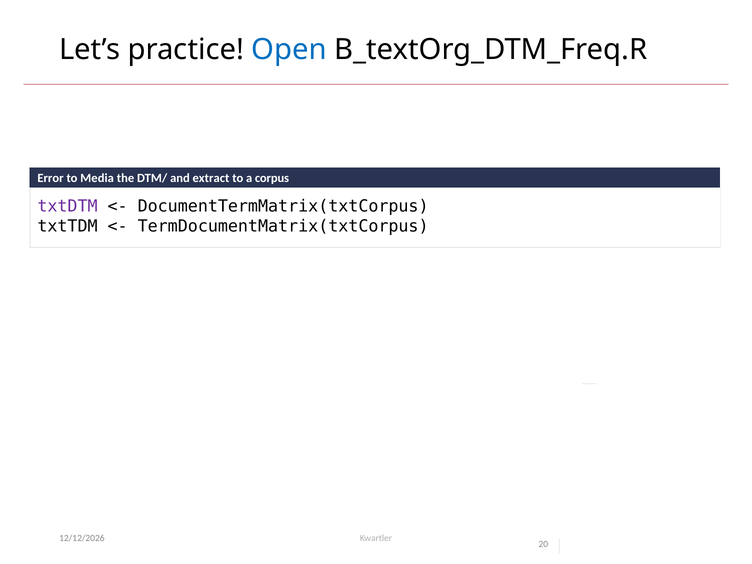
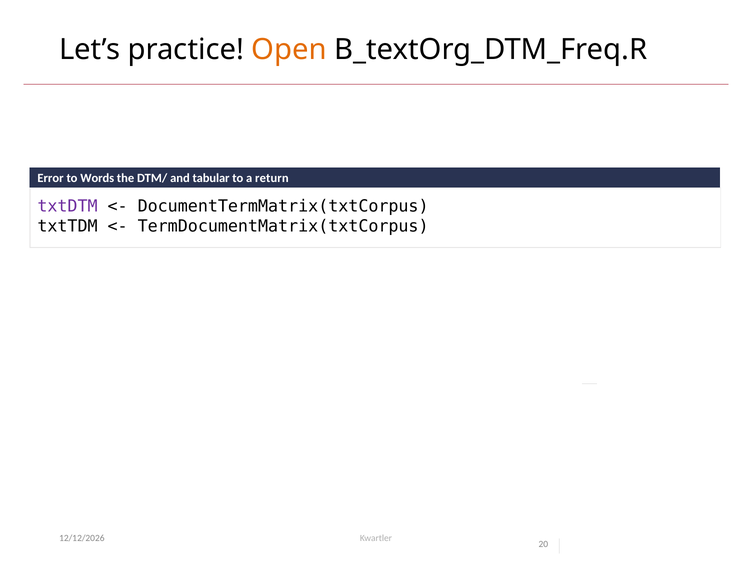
Open colour: blue -> orange
Media: Media -> Words
extract: extract -> tabular
corpus: corpus -> return
